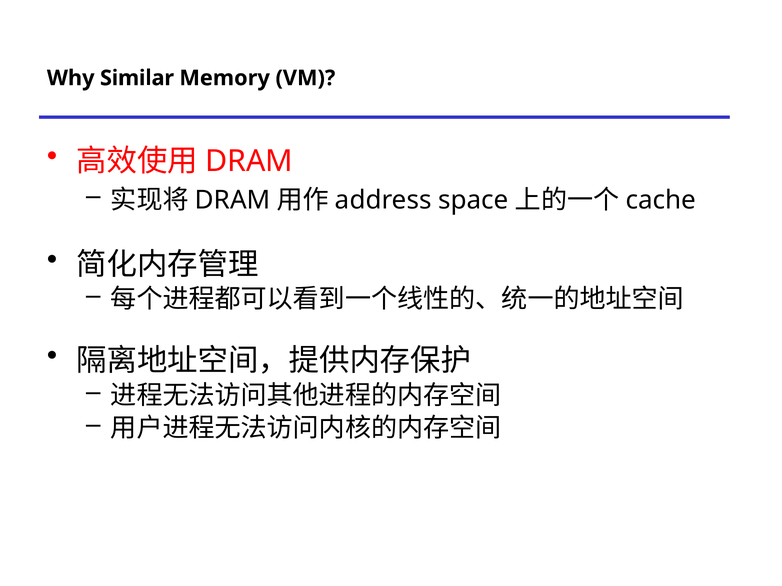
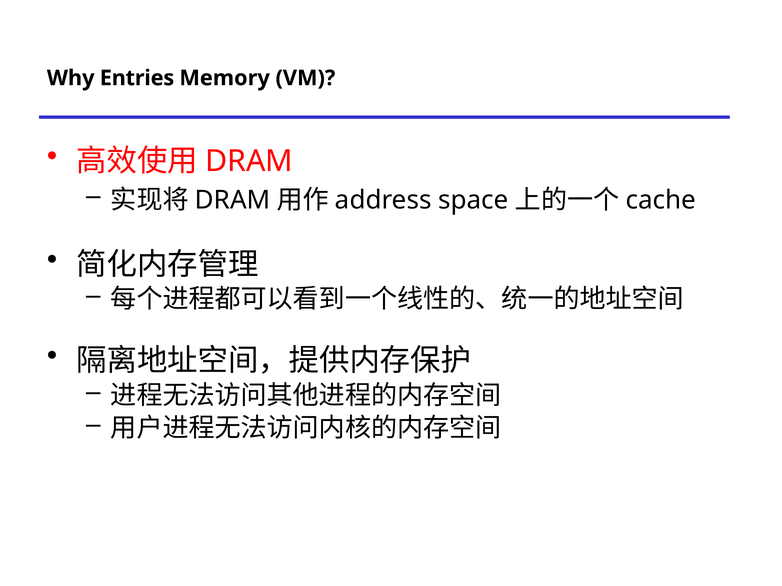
Similar: Similar -> Entries
